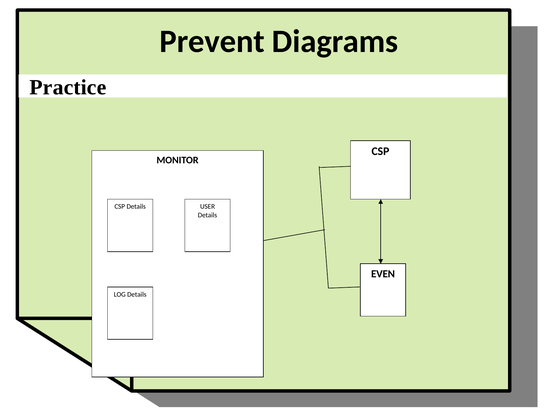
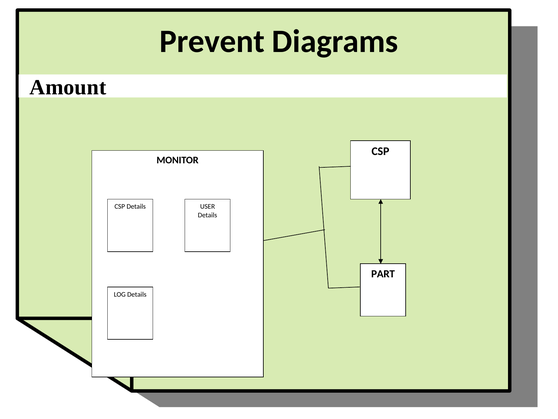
Practice: Practice -> Amount
EVEN: EVEN -> PART
